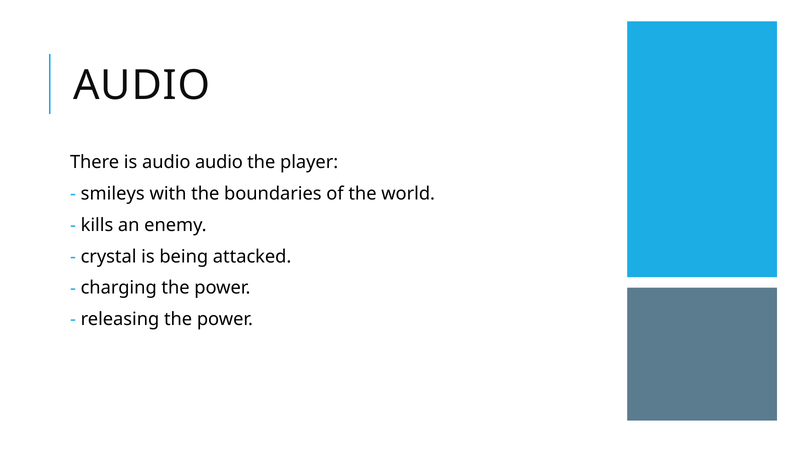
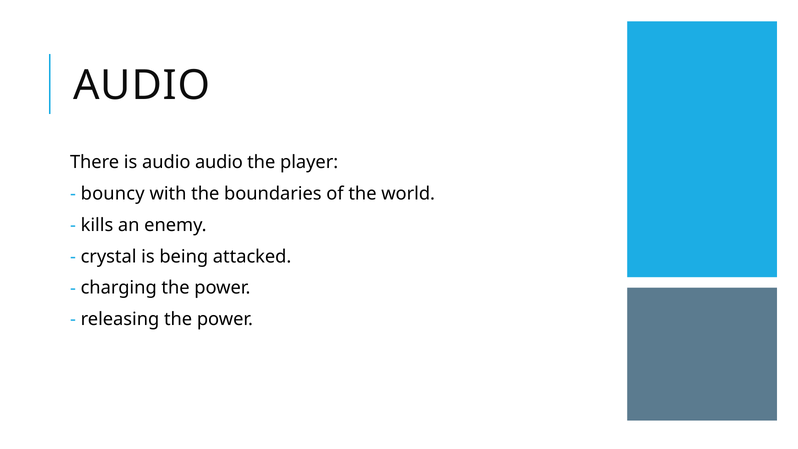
smileys: smileys -> bouncy
